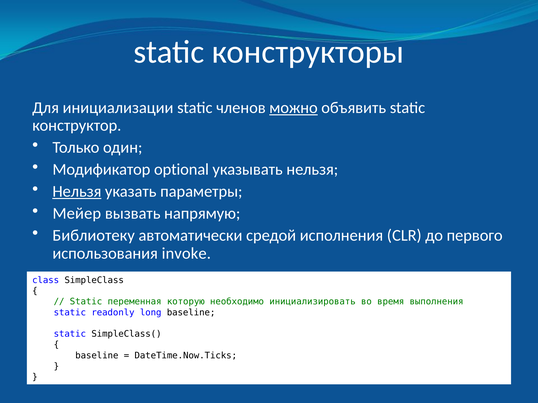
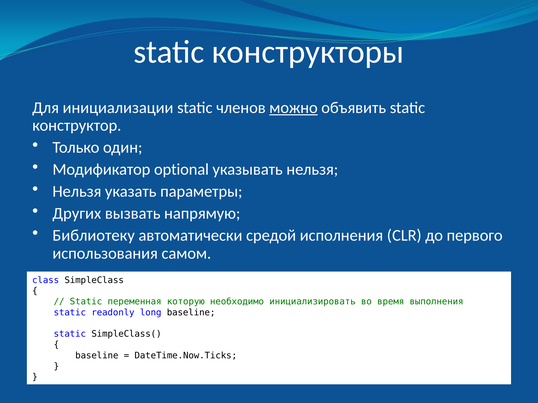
Нельзя at (77, 192) underline: present -> none
Мейер: Мейер -> Других
invoke: invoke -> самом
